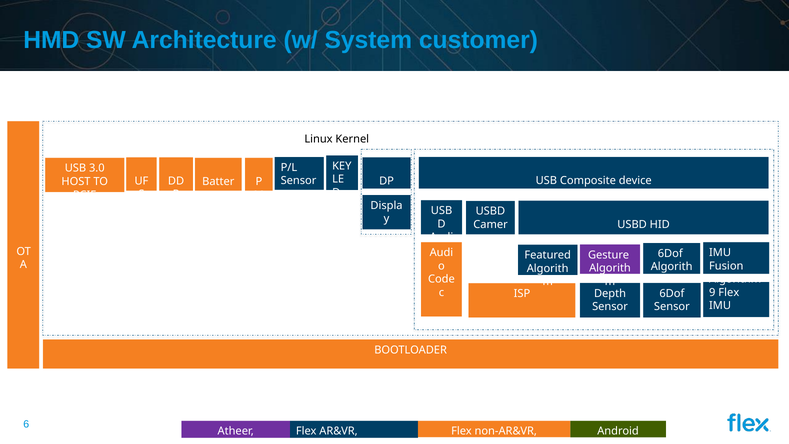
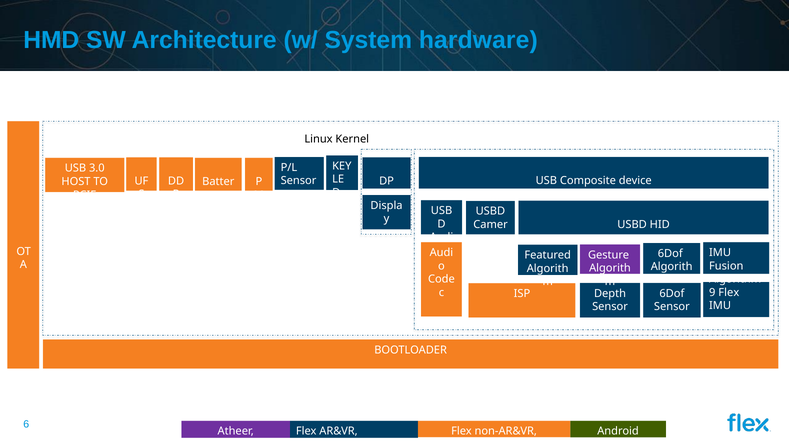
customer: customer -> hardware
